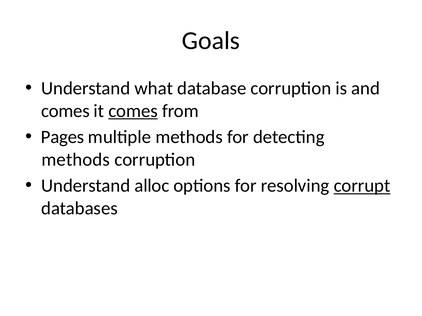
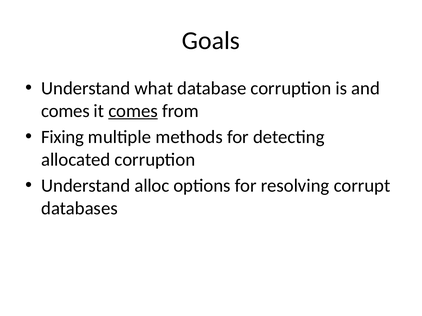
Pages: Pages -> Fixing
methods at (76, 160): methods -> allocated
corrupt underline: present -> none
